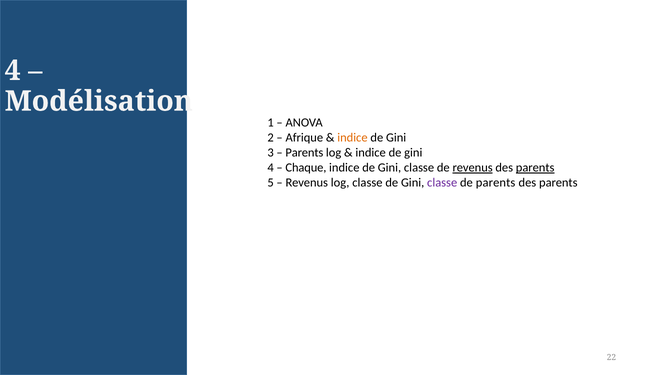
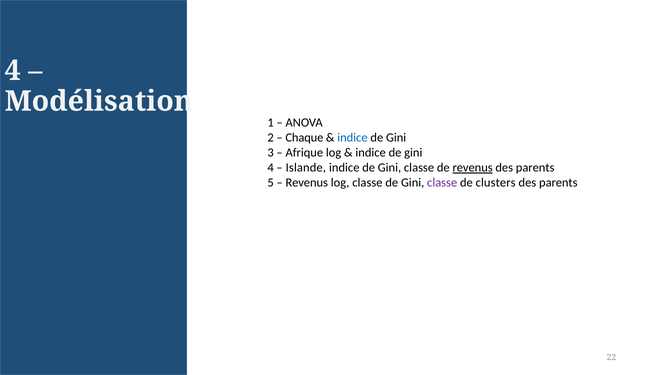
Afrique: Afrique -> Chaque
indice at (352, 138) colour: orange -> blue
Parents at (304, 153): Parents -> Afrique
Chaque: Chaque -> Islande
parents at (535, 168) underline: present -> none
de parents: parents -> clusters
